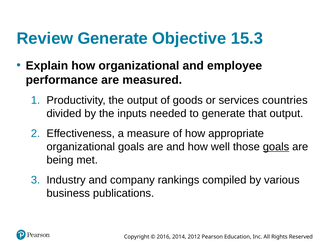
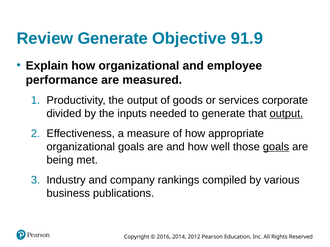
15.3: 15.3 -> 91.9
countries: countries -> corporate
output at (286, 114) underline: none -> present
